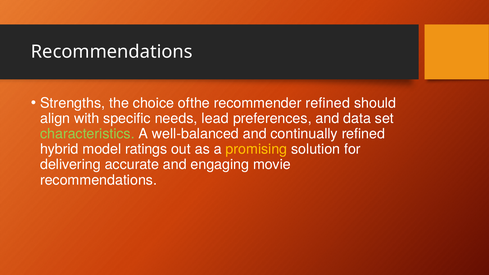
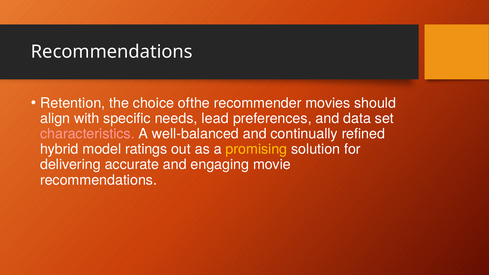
Strengths: Strengths -> Retention
recommender refined: refined -> movies
characteristics colour: light green -> pink
